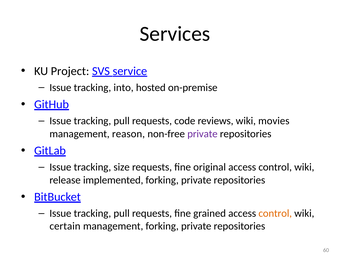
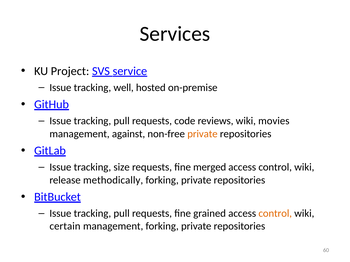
into: into -> well
reason: reason -> against
private at (202, 134) colour: purple -> orange
original: original -> merged
implemented: implemented -> methodically
